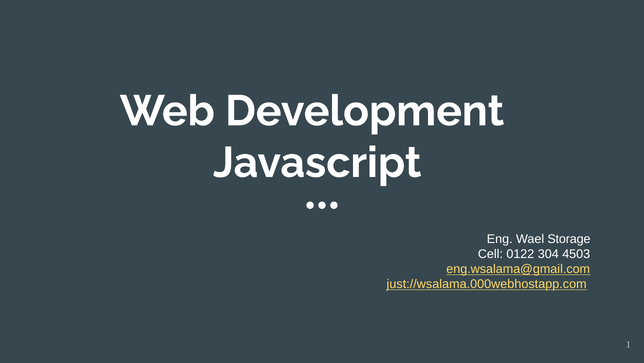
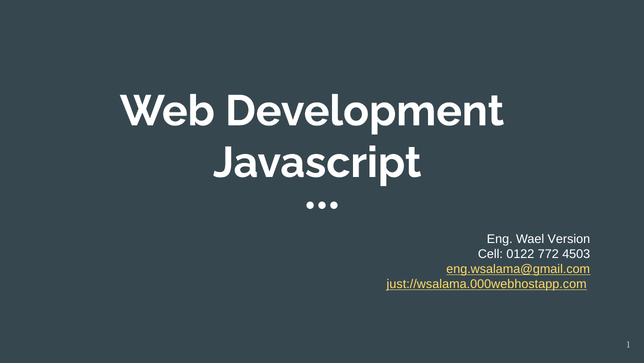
Storage: Storage -> Version
304: 304 -> 772
